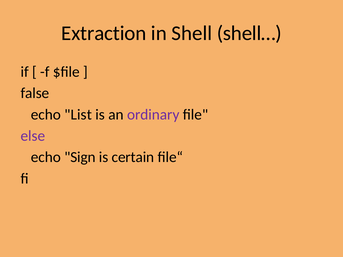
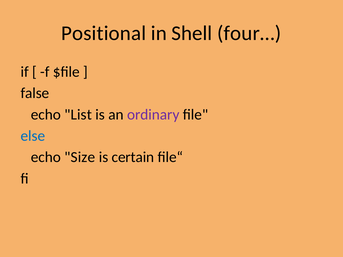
Extraction: Extraction -> Positional
shell…: shell… -> four…
else colour: purple -> blue
Sign: Sign -> Size
